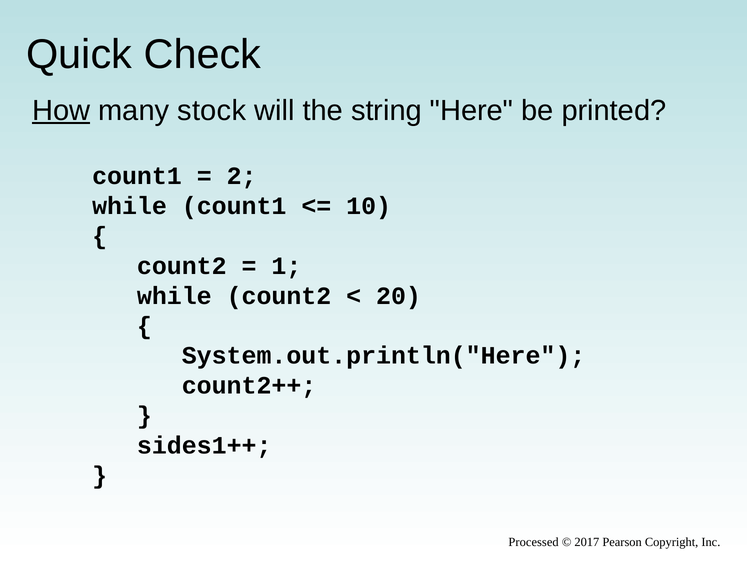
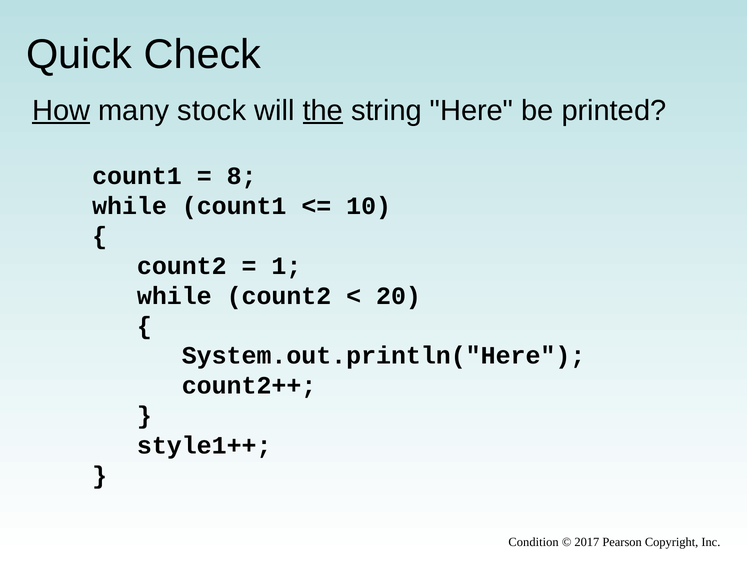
the underline: none -> present
2: 2 -> 8
sides1++: sides1++ -> style1++
Processed: Processed -> Condition
